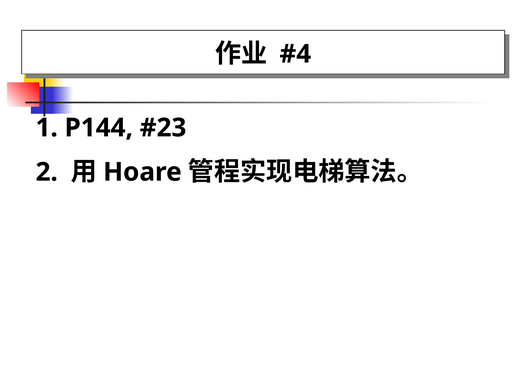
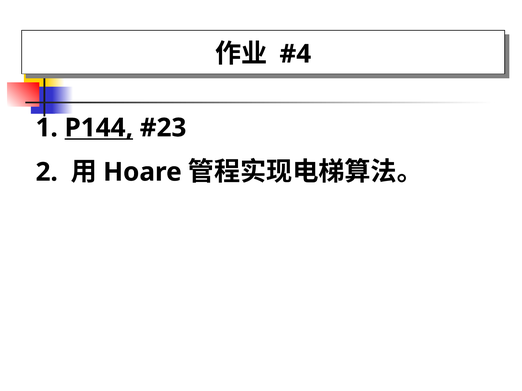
P144 underline: none -> present
